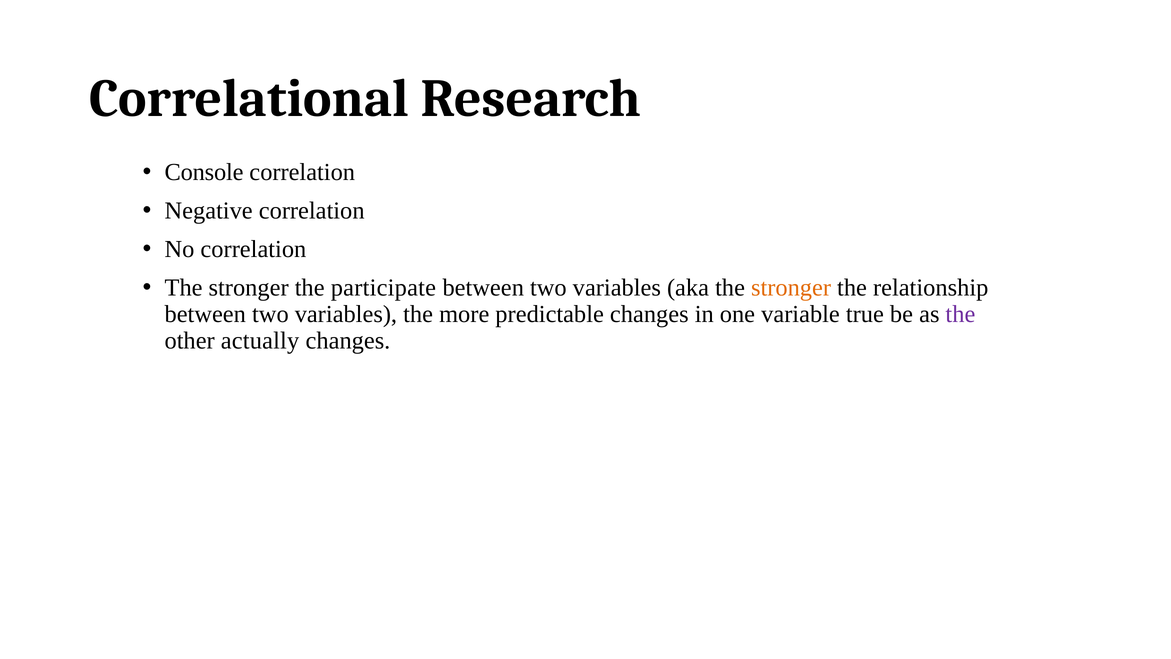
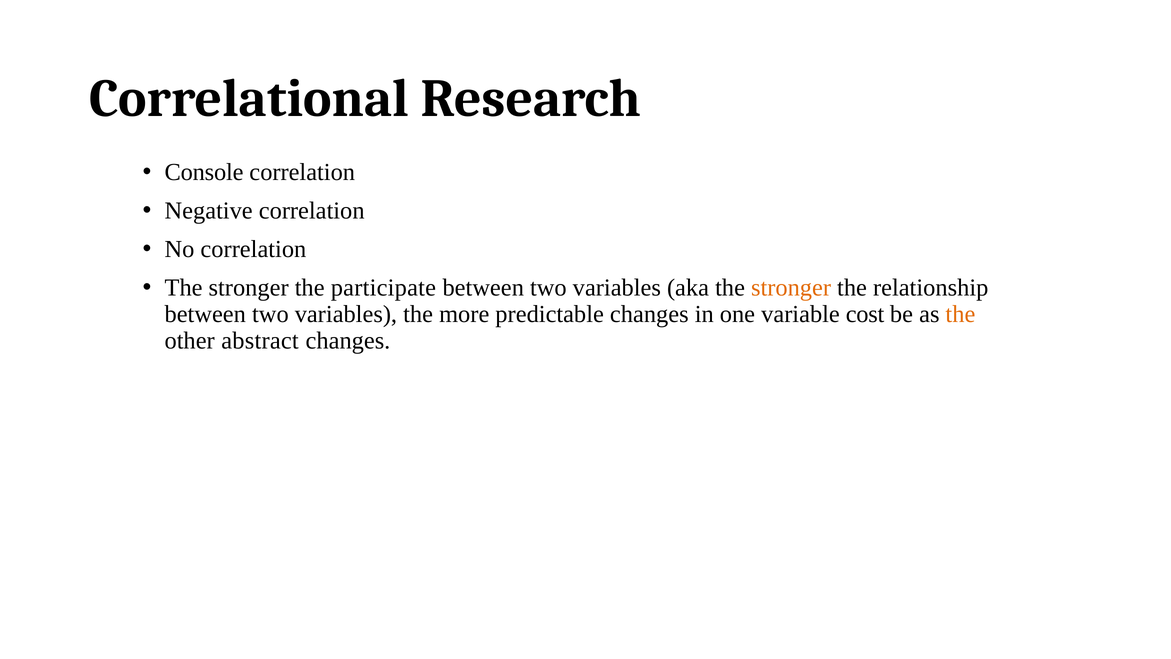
true: true -> cost
the at (960, 314) colour: purple -> orange
actually: actually -> abstract
